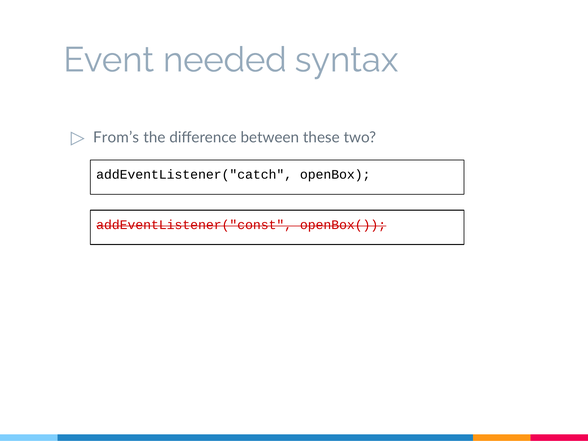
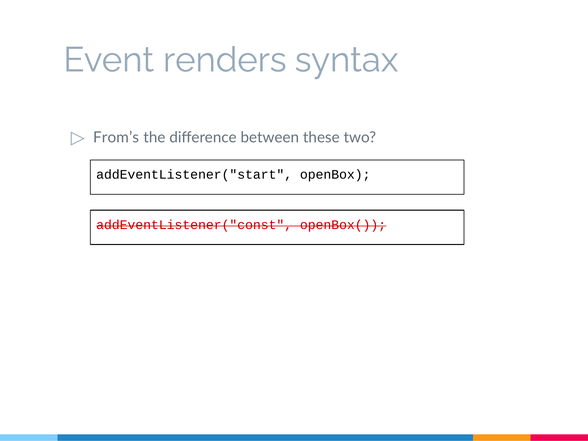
needed: needed -> renders
addEventListener("catch: addEventListener("catch -> addEventListener("start
